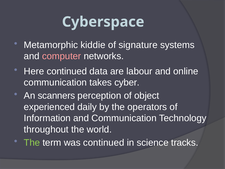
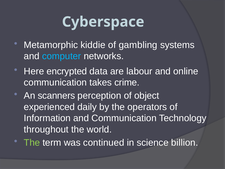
signature: signature -> gambling
computer colour: pink -> light blue
Here continued: continued -> encrypted
cyber: cyber -> crime
tracks: tracks -> billion
